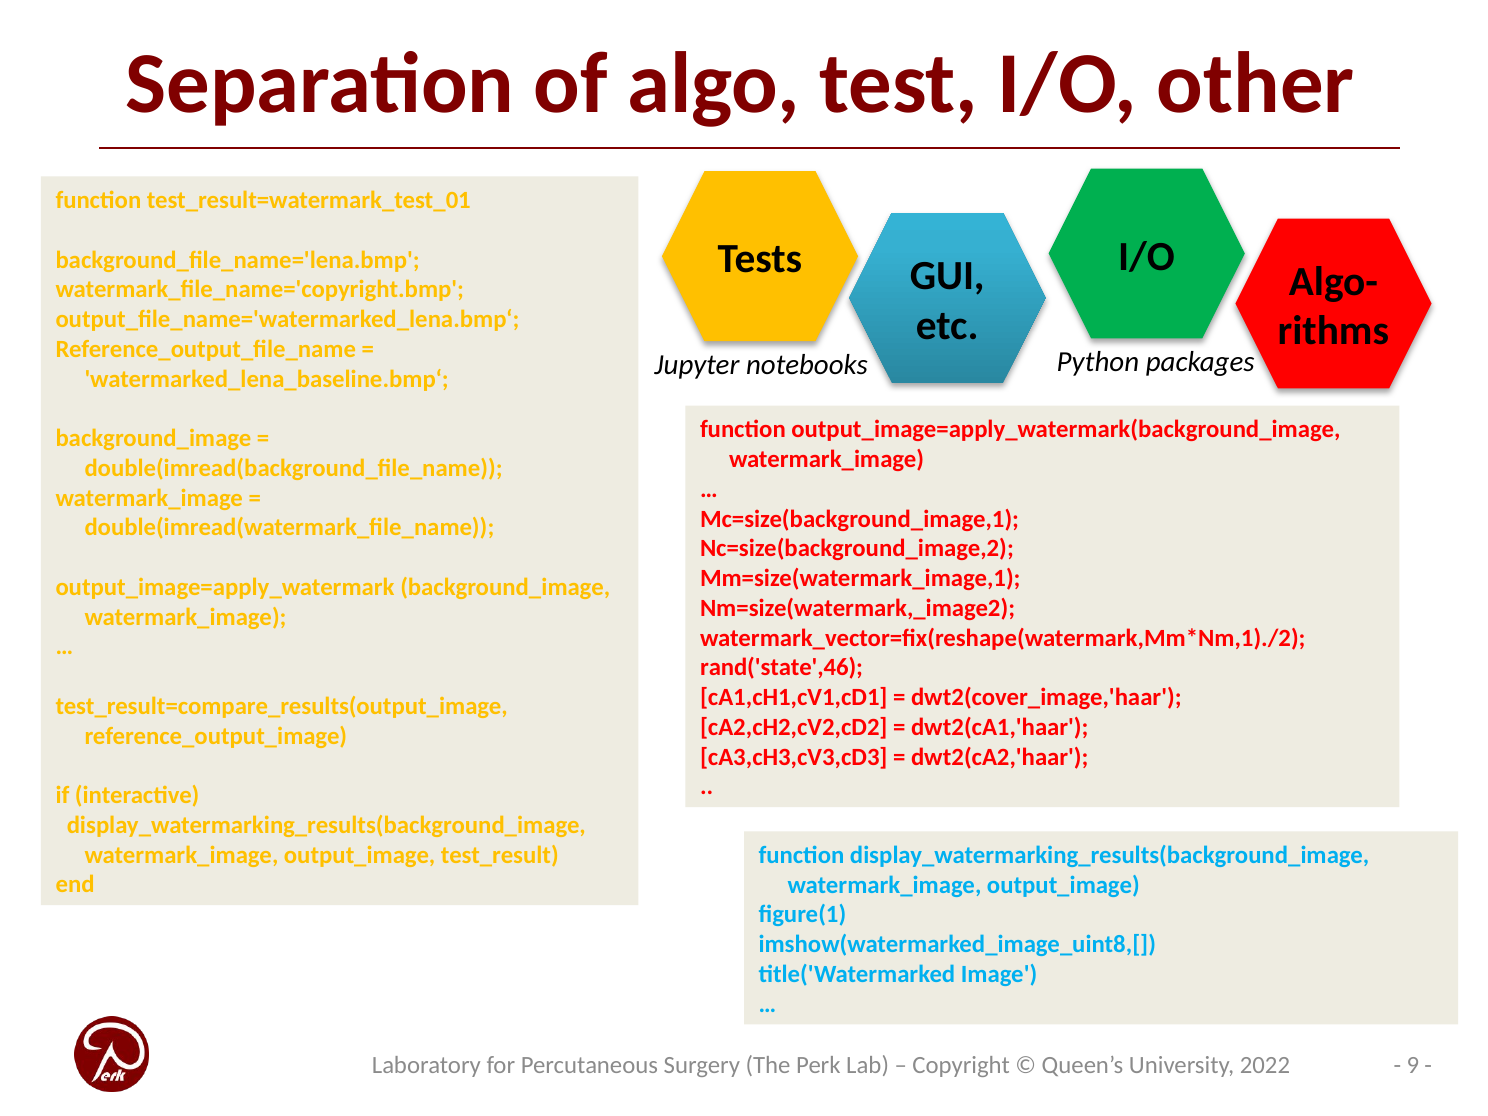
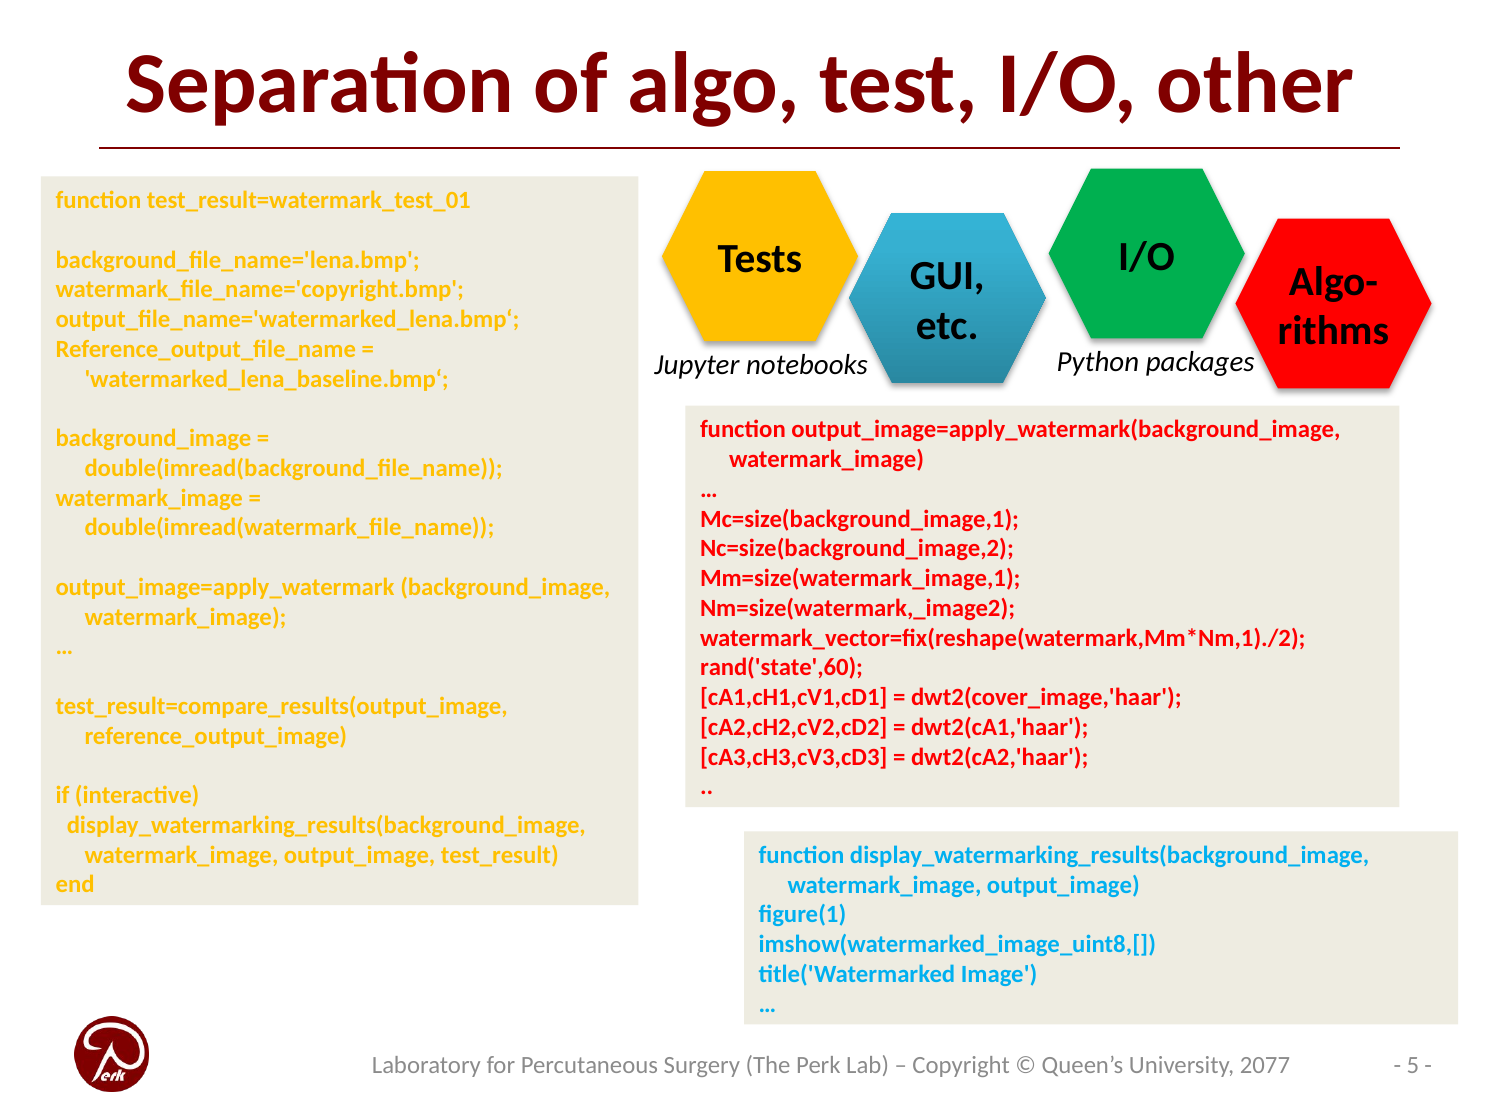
rand('state',46: rand('state',46 -> rand('state',60
9: 9 -> 5
2022: 2022 -> 2077
